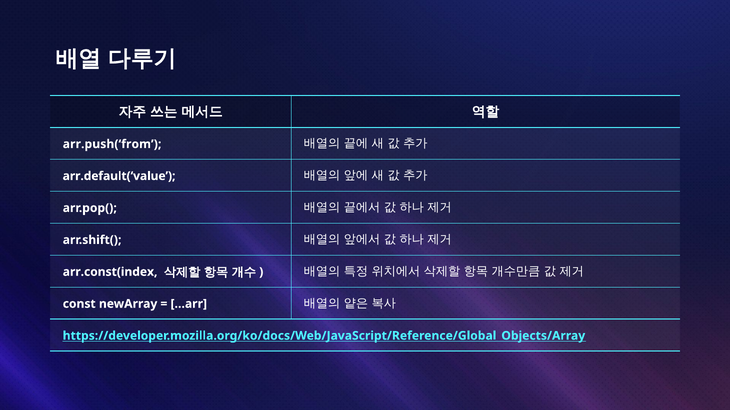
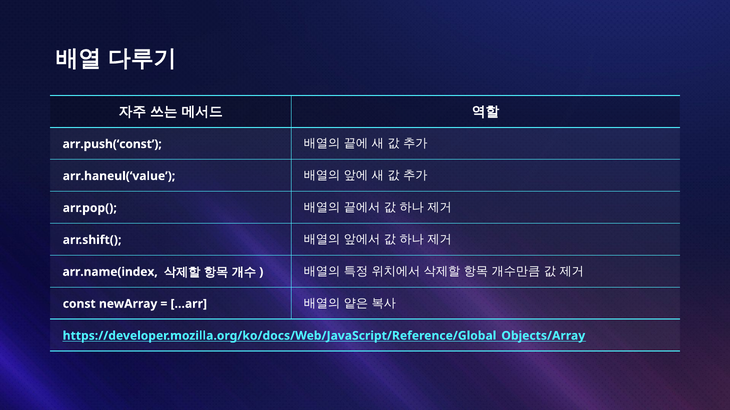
arr.push(‘from: arr.push(‘from -> arr.push(‘const
arr.default(‘value: arr.default(‘value -> arr.haneul(‘value
arr.const(index: arr.const(index -> arr.name(index
